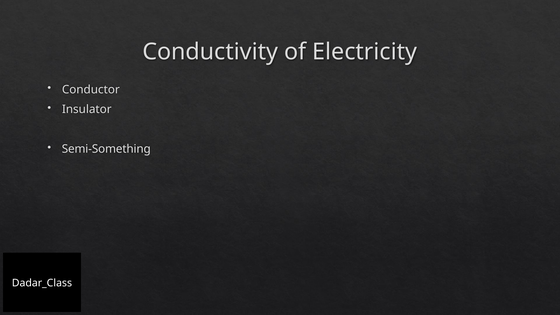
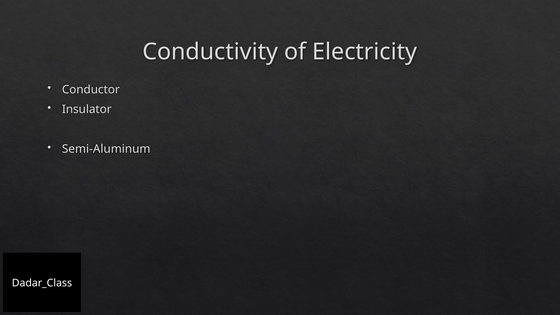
Semi-Something: Semi-Something -> Semi-Aluminum
